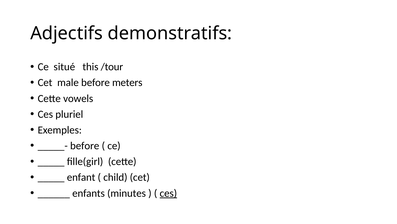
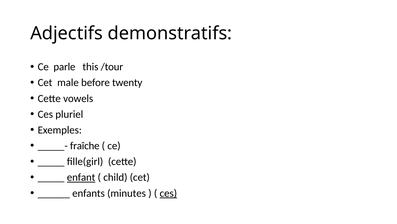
situé: situé -> parle
meters: meters -> twenty
before at (85, 145): before -> fraîche
enfant underline: none -> present
